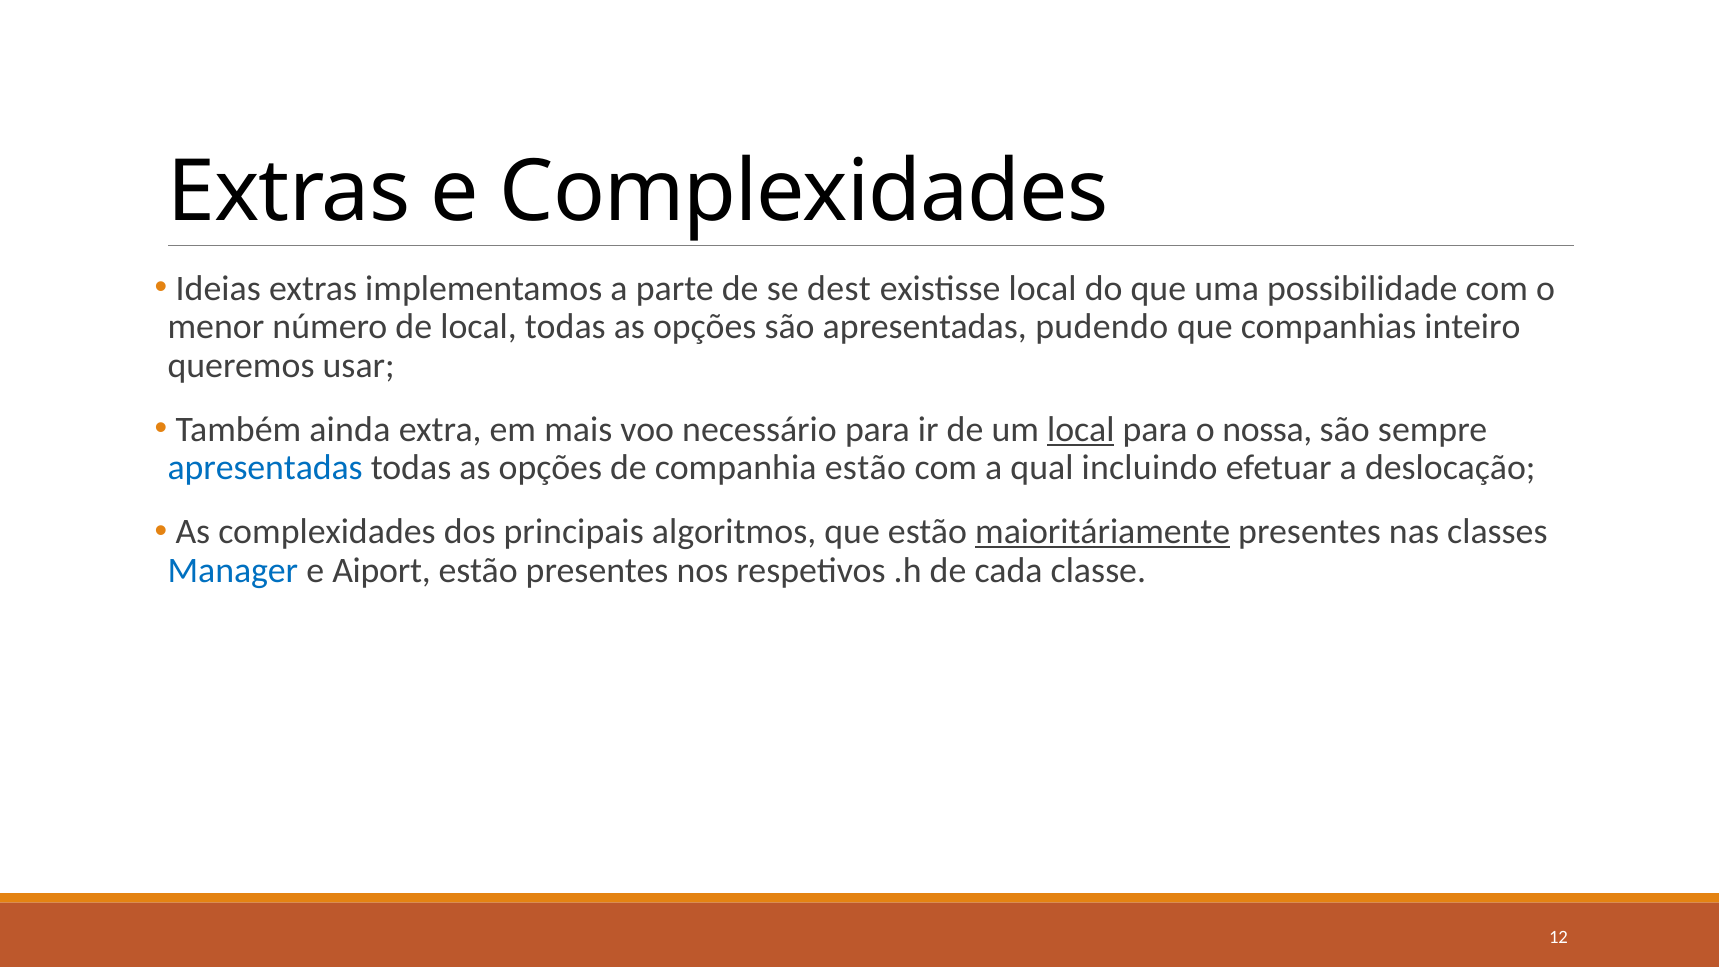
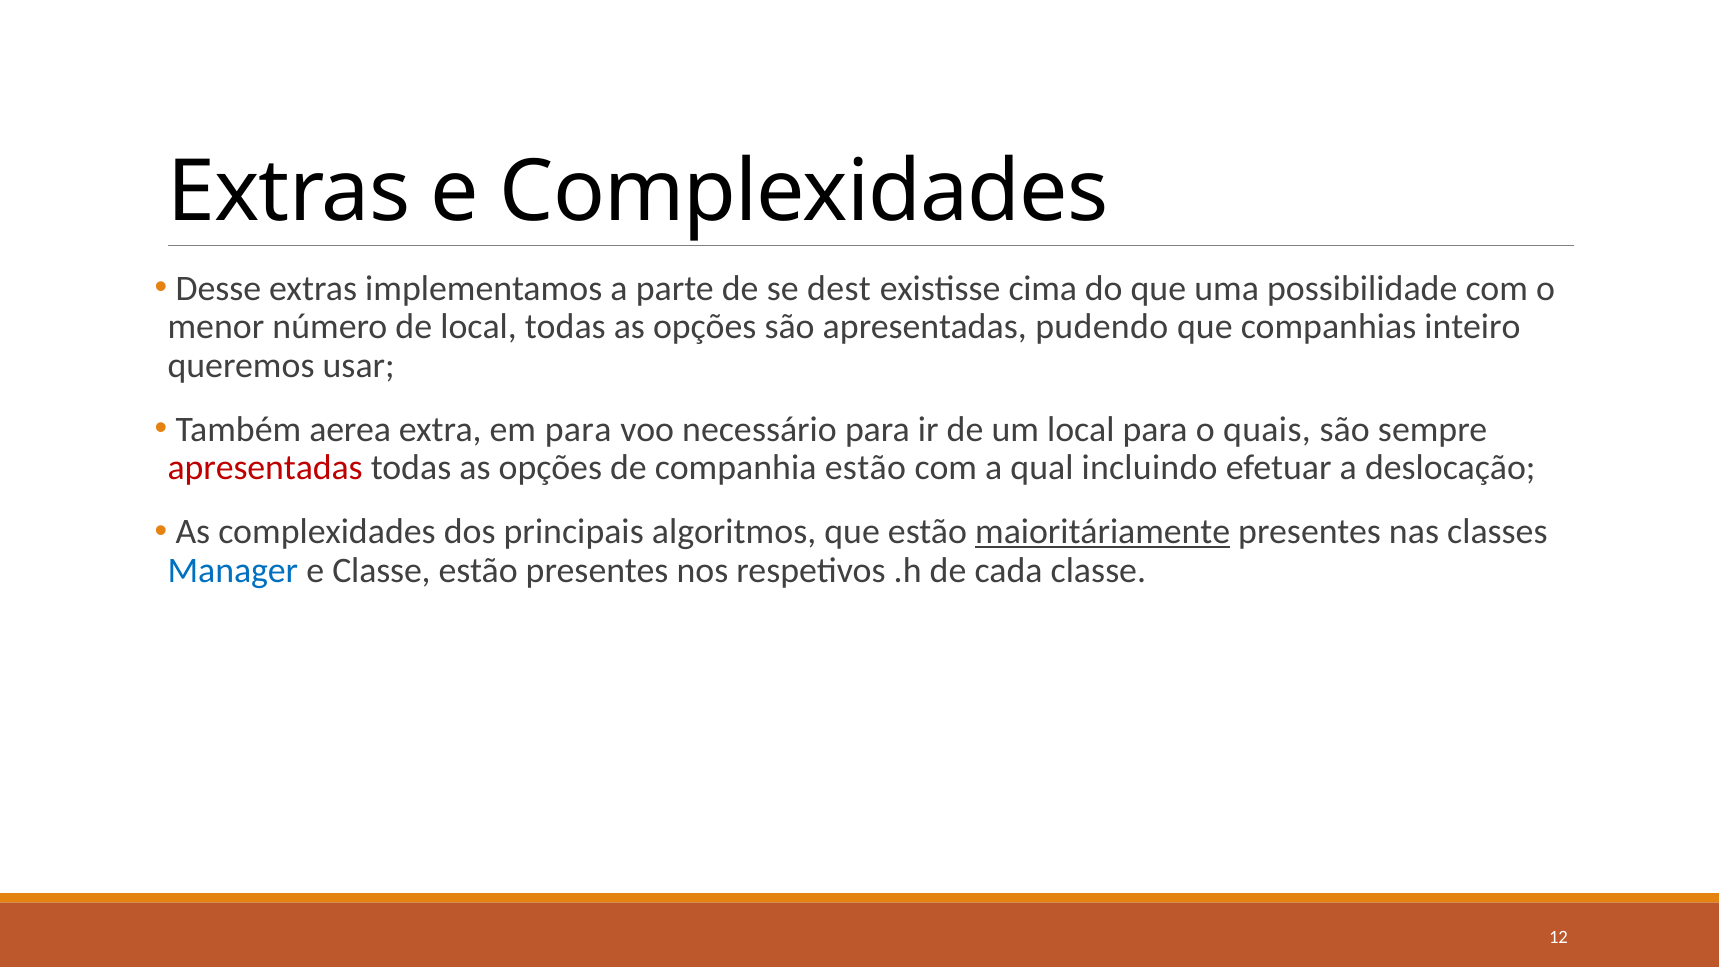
Ideias: Ideias -> Desse
existisse local: local -> cima
ainda: ainda -> aerea
em mais: mais -> para
local at (1081, 429) underline: present -> none
nossa: nossa -> quais
apresentadas at (265, 468) colour: blue -> red
e Aiport: Aiport -> Classe
